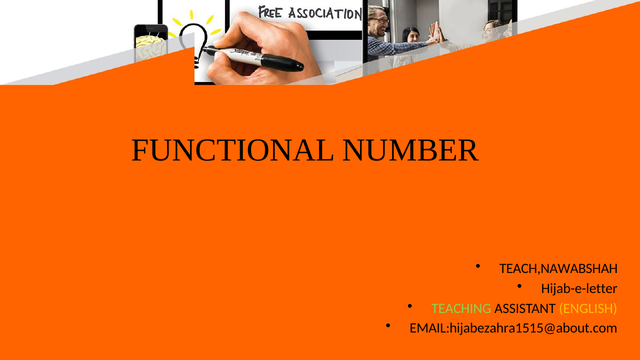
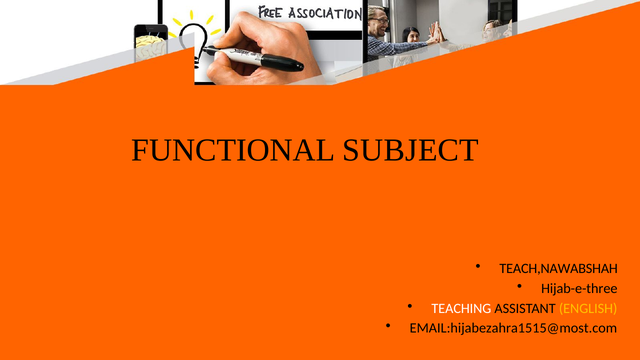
NUMBER: NUMBER -> SUBJECT
Hijab-e-letter: Hijab-e-letter -> Hijab-e-three
TEACHING colour: light green -> white
EMAIL:hijabezahra1515@about.com: EMAIL:hijabezahra1515@about.com -> EMAIL:hijabezahra1515@most.com
